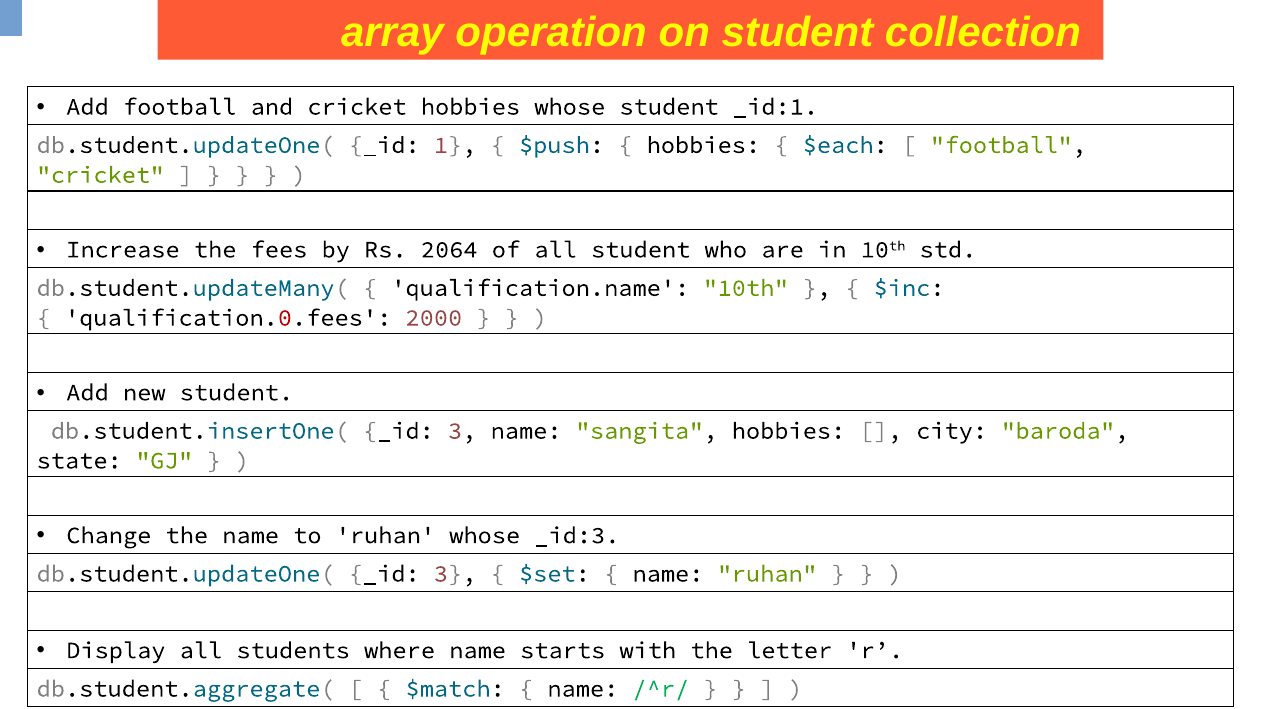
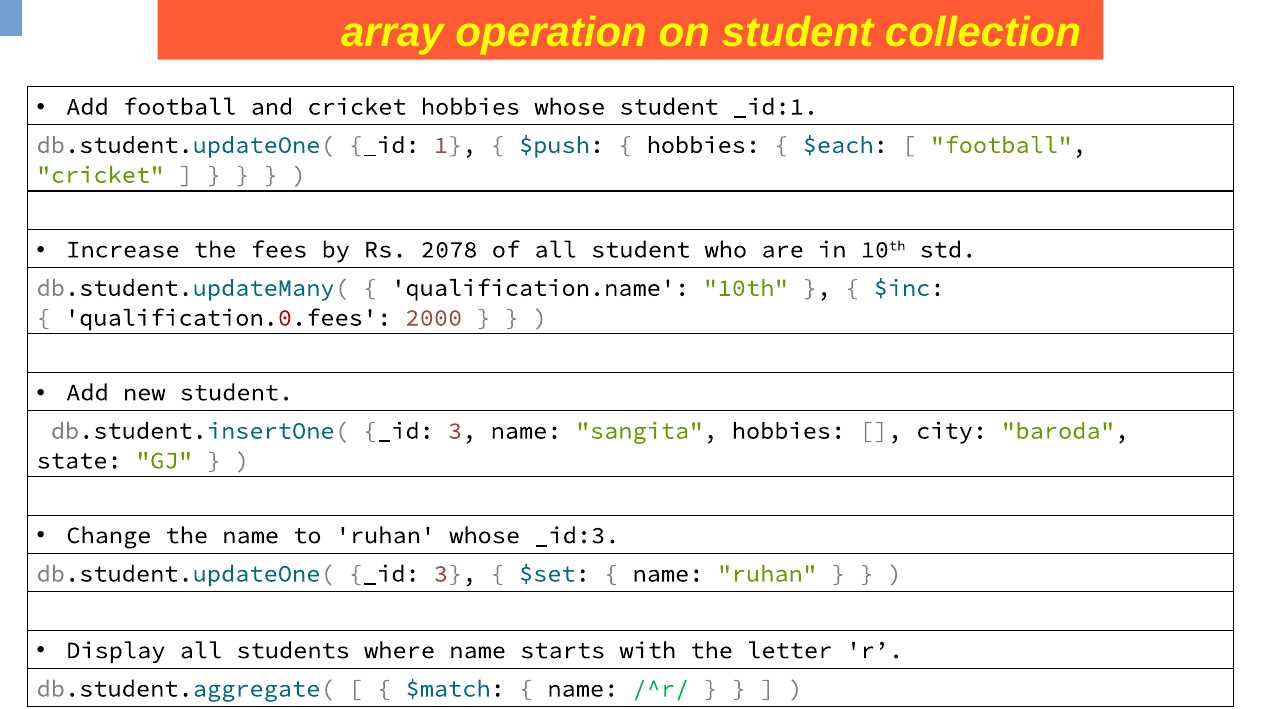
2064: 2064 -> 2078
